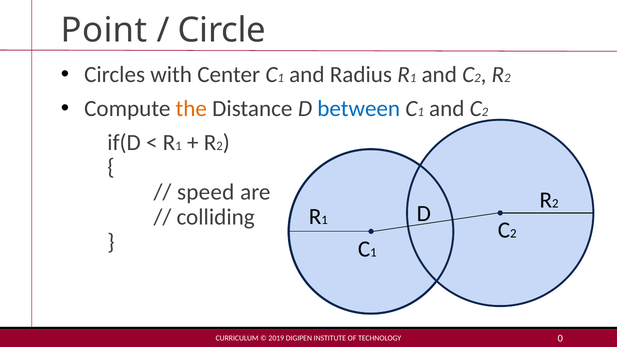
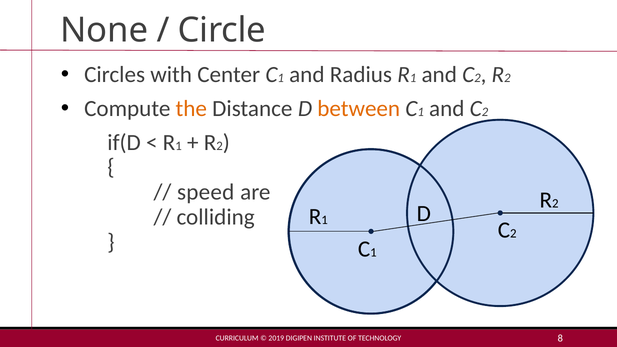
Point: Point -> None
between colour: blue -> orange
0: 0 -> 8
